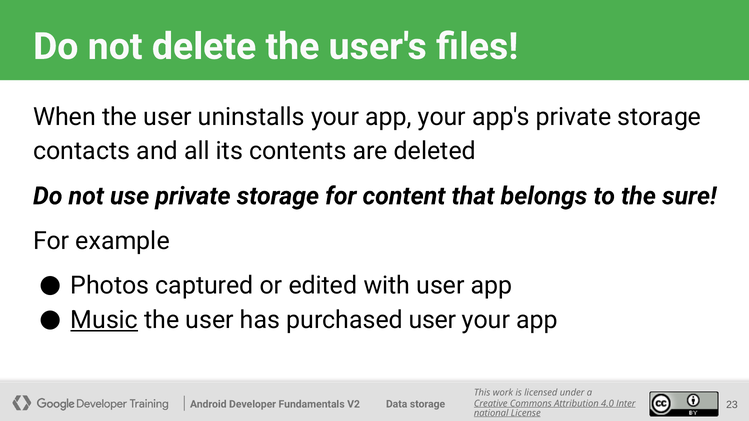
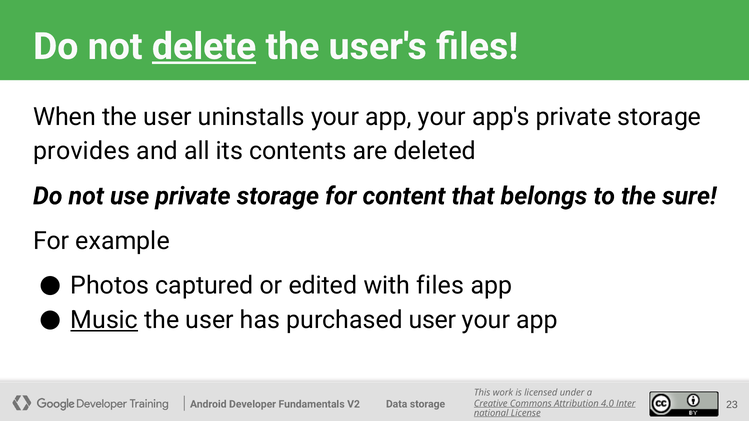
delete underline: none -> present
contacts: contacts -> provides
with user: user -> files
